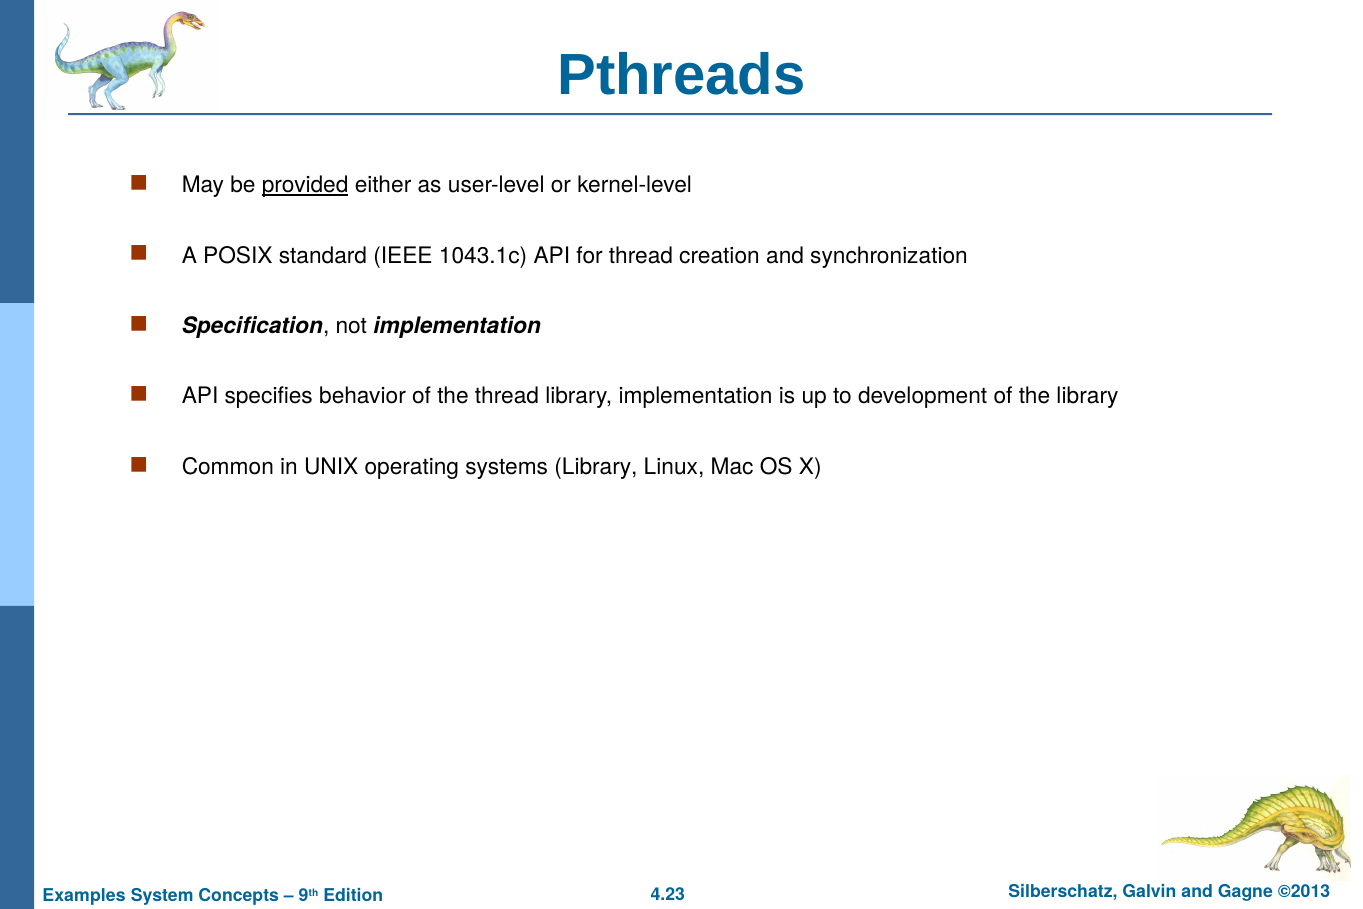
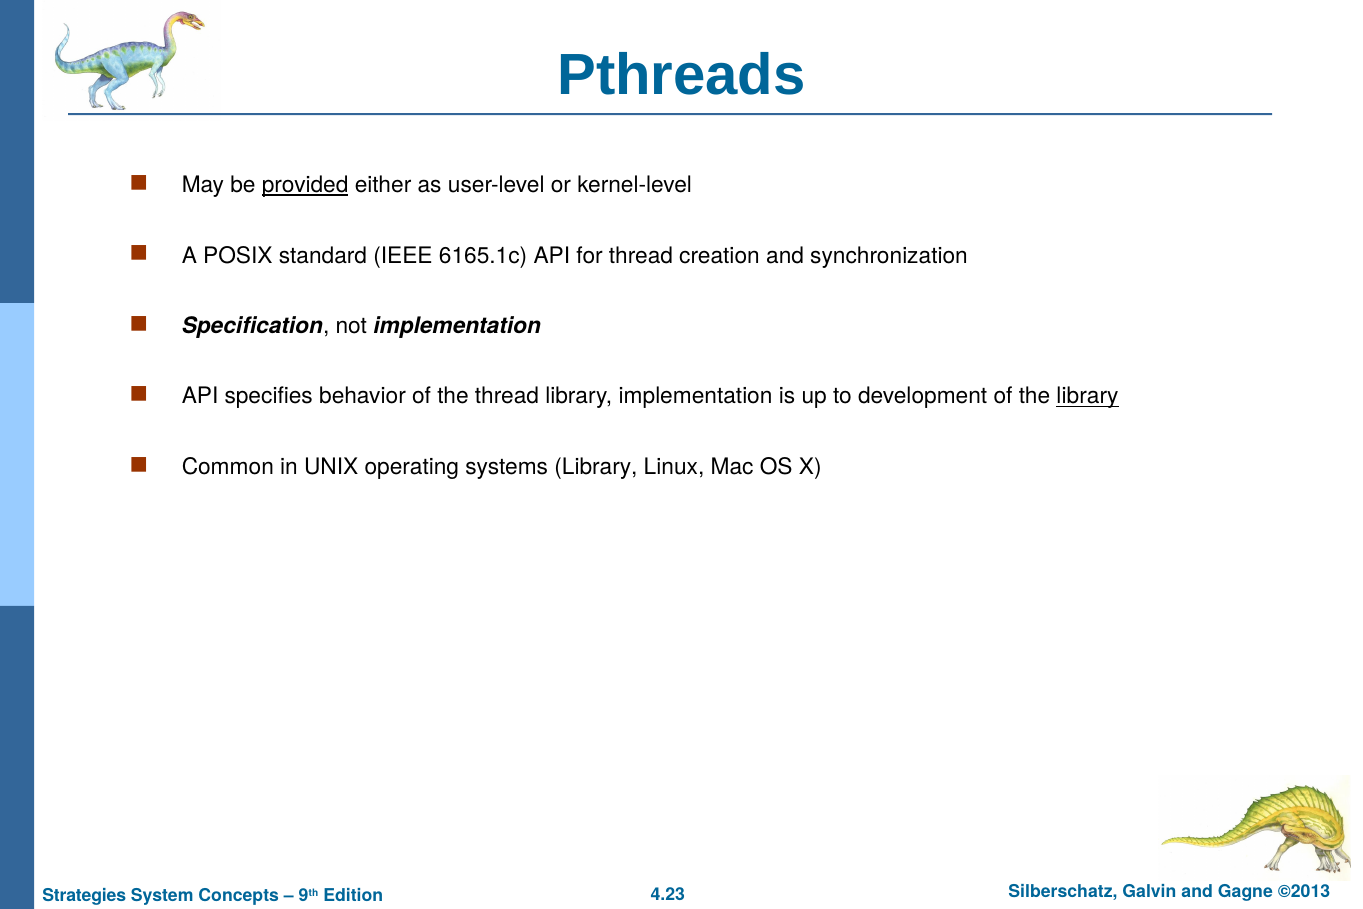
1043.1c: 1043.1c -> 6165.1c
library at (1088, 396) underline: none -> present
Examples: Examples -> Strategies
